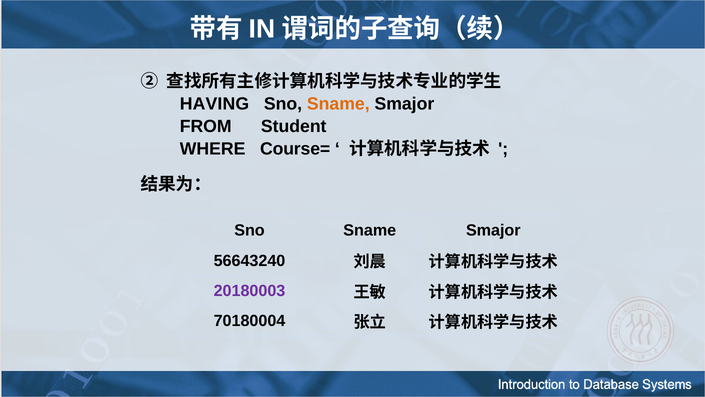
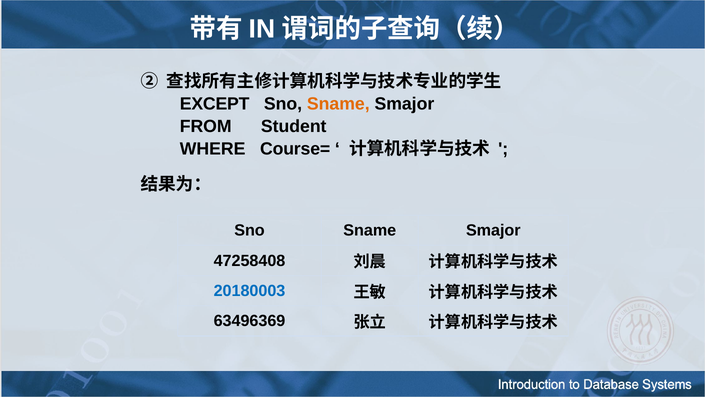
HAVING: HAVING -> EXCEPT
56643240: 56643240 -> 47258408
20180003 colour: purple -> blue
70180004: 70180004 -> 63496369
